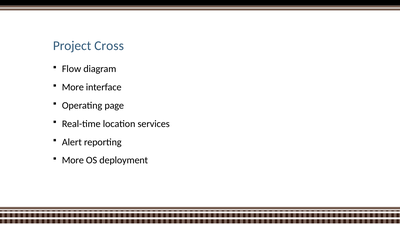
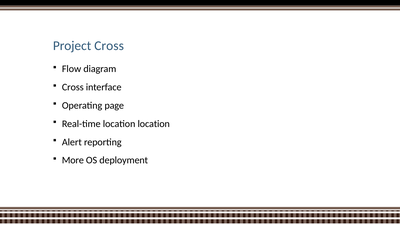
More at (73, 87): More -> Cross
location services: services -> location
